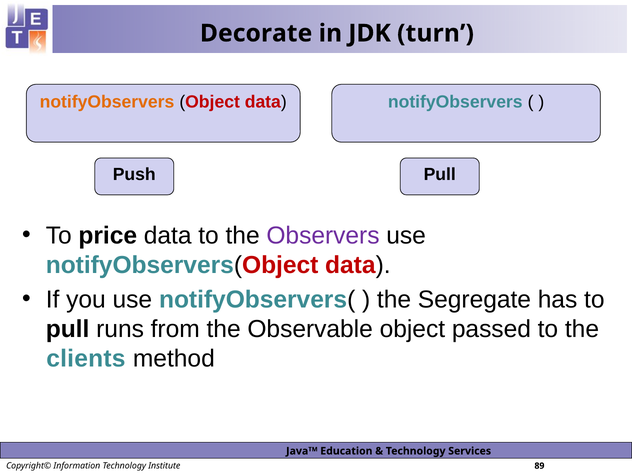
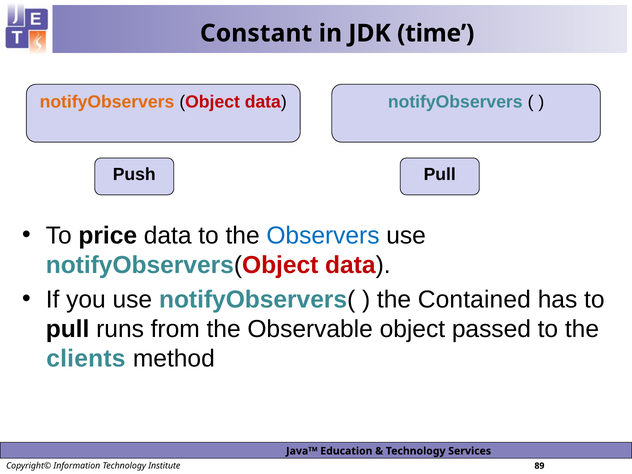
Decorate: Decorate -> Constant
turn: turn -> time
Observers colour: purple -> blue
Segregate: Segregate -> Contained
